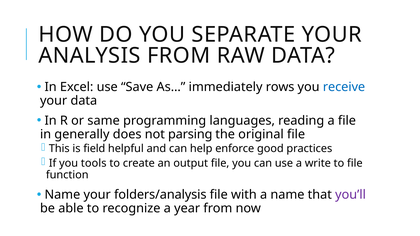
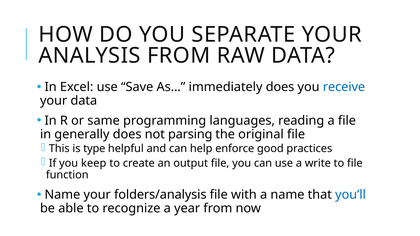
immediately rows: rows -> does
field: field -> type
tools: tools -> keep
you’ll colour: purple -> blue
